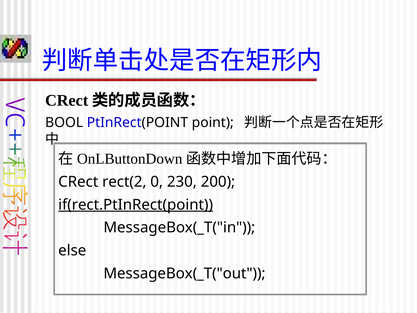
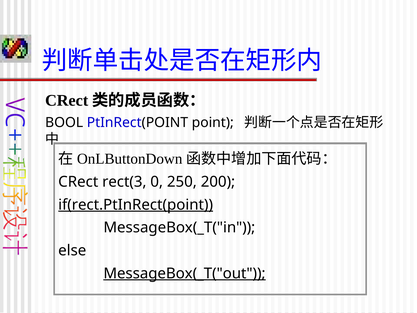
rect(2: rect(2 -> rect(3
230: 230 -> 250
MessageBox(_T("out underline: none -> present
